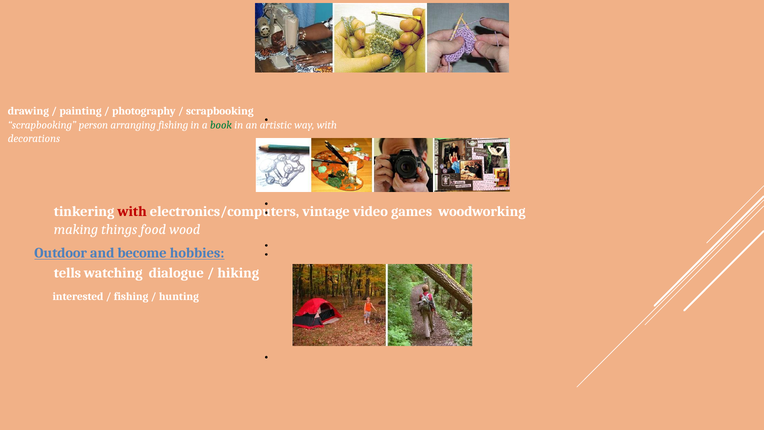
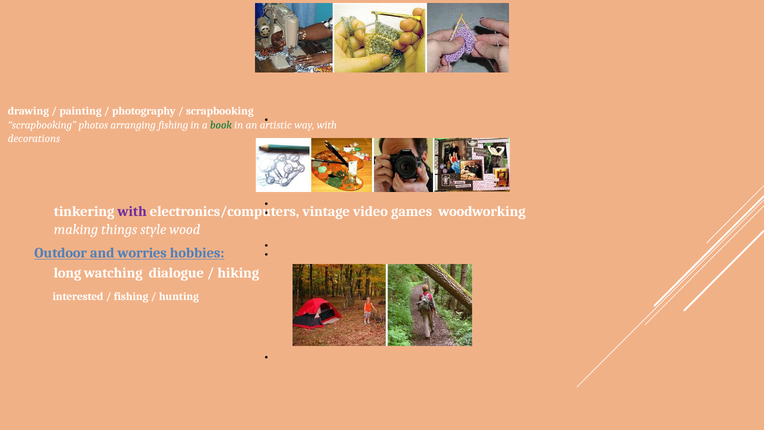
person: person -> photos
with at (132, 211) colour: red -> purple
food: food -> style
become: become -> worries
tells: tells -> long
